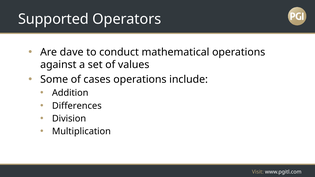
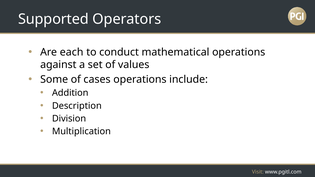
dave: dave -> each
Differences: Differences -> Description
